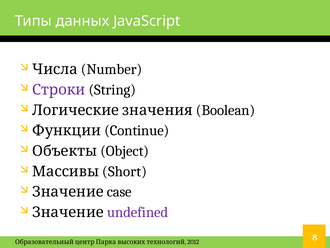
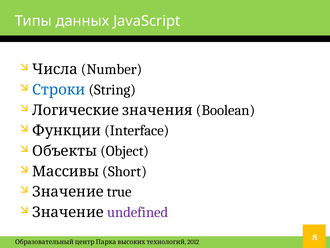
Строки colour: purple -> blue
Continue: Continue -> Interface
case: case -> true
